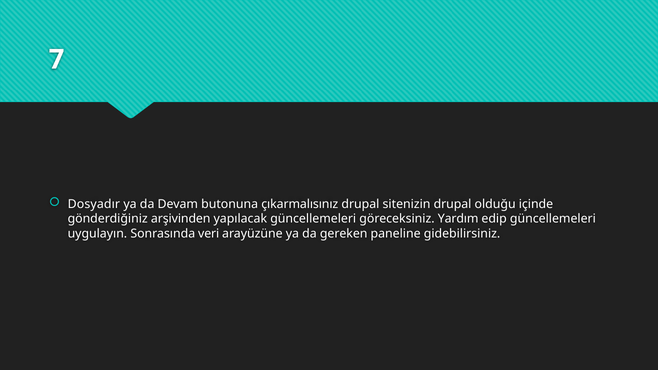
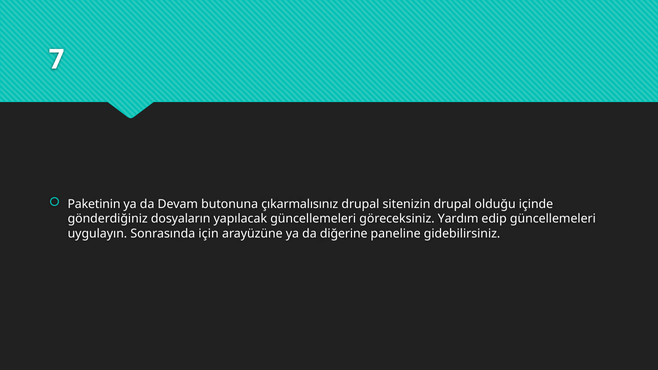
Dosyadır: Dosyadır -> Paketinin
arşivinden: arşivinden -> dosyaların
veri: veri -> için
gereken: gereken -> diğerine
